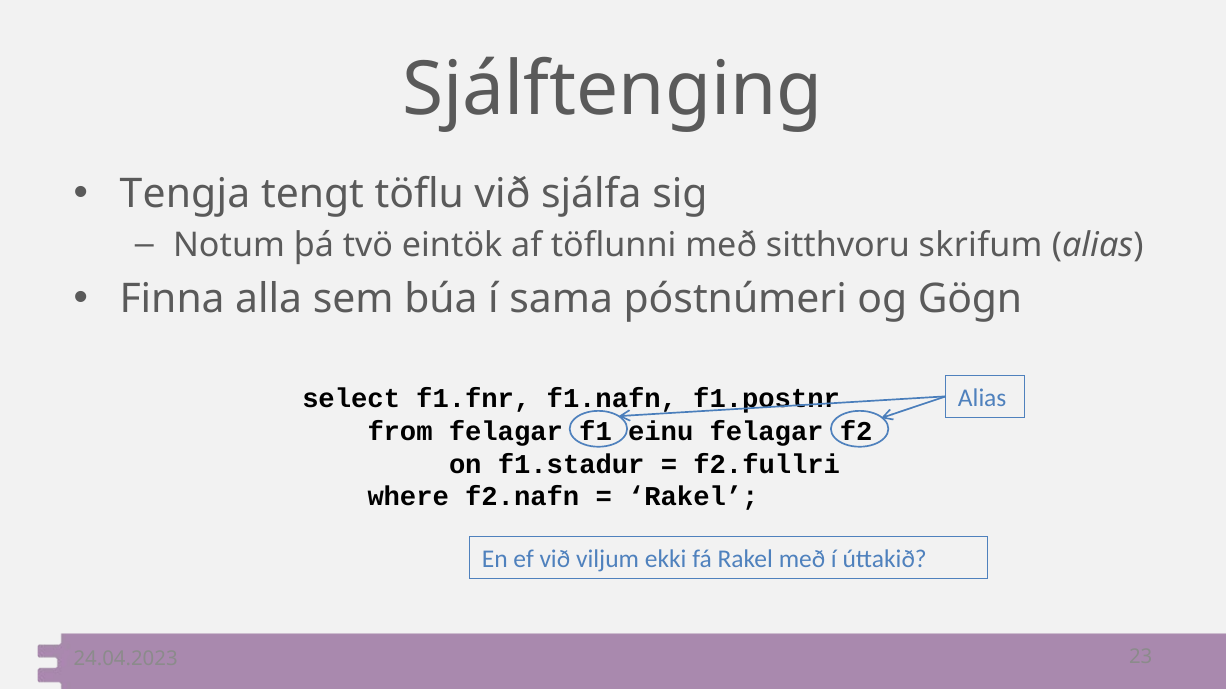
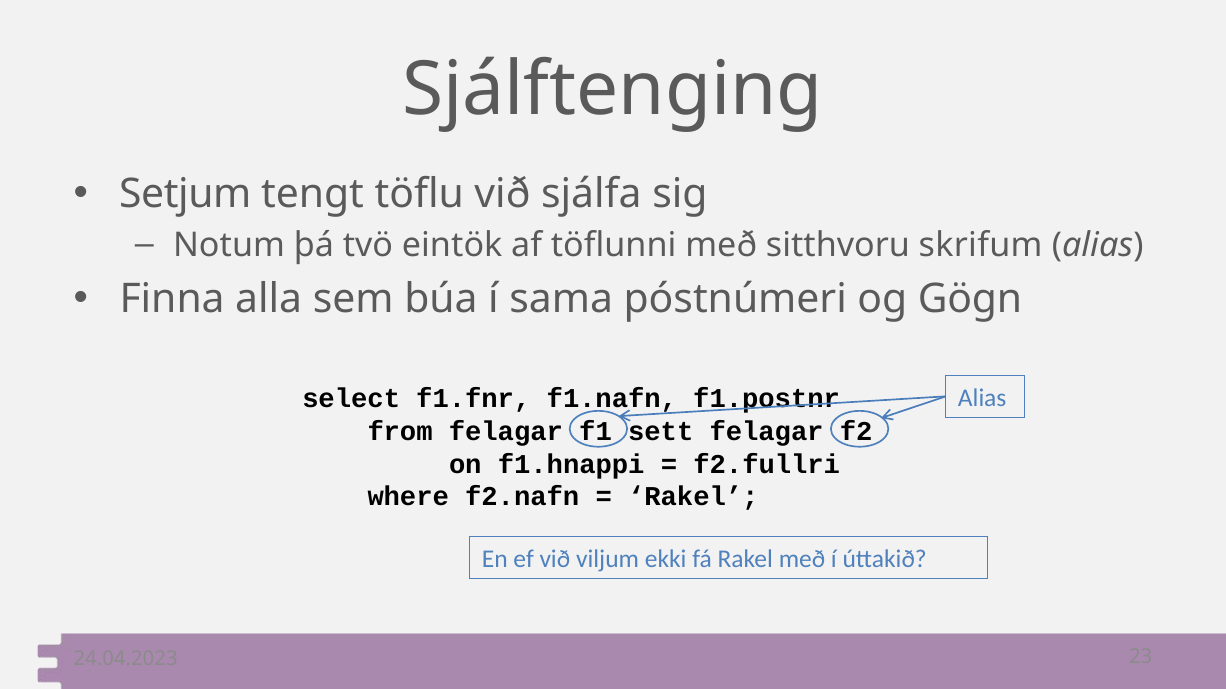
Tengja: Tengja -> Setjum
einu: einu -> sett
f1.stadur: f1.stadur -> f1.hnappi
